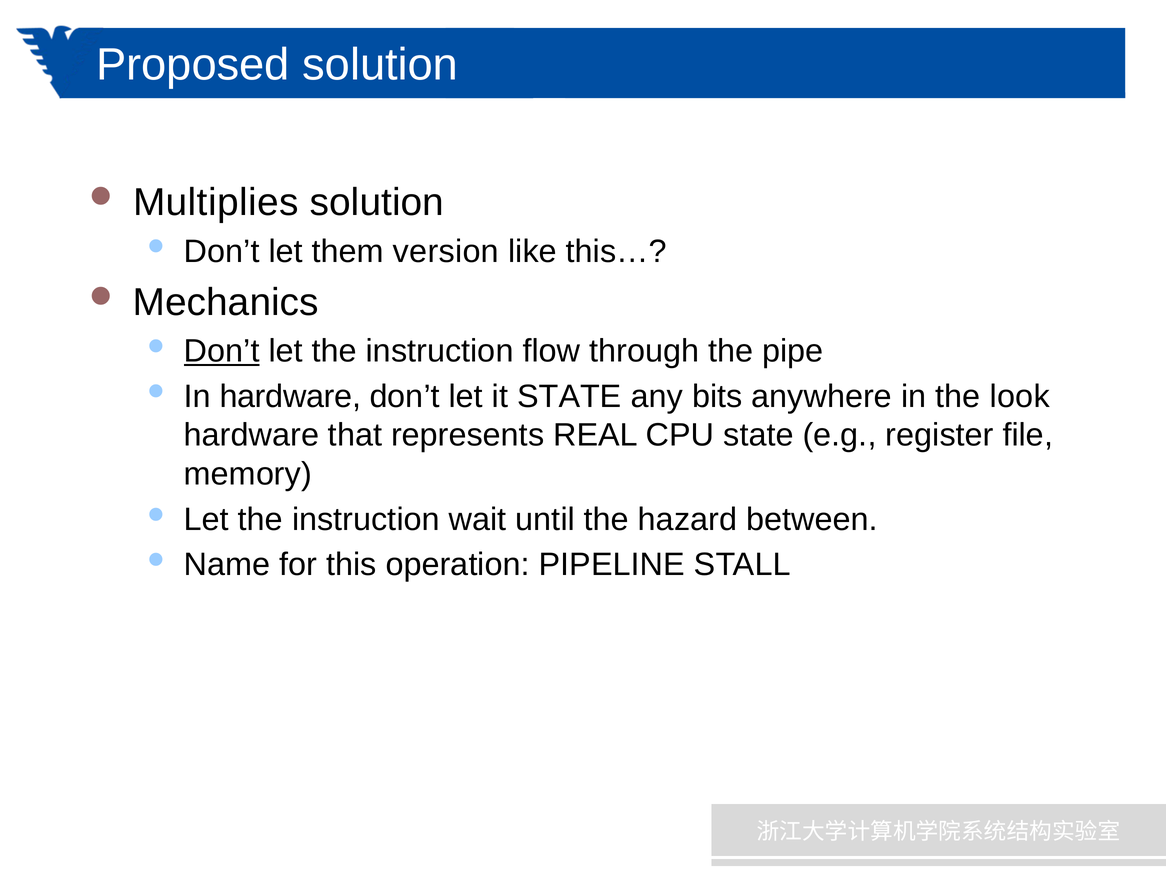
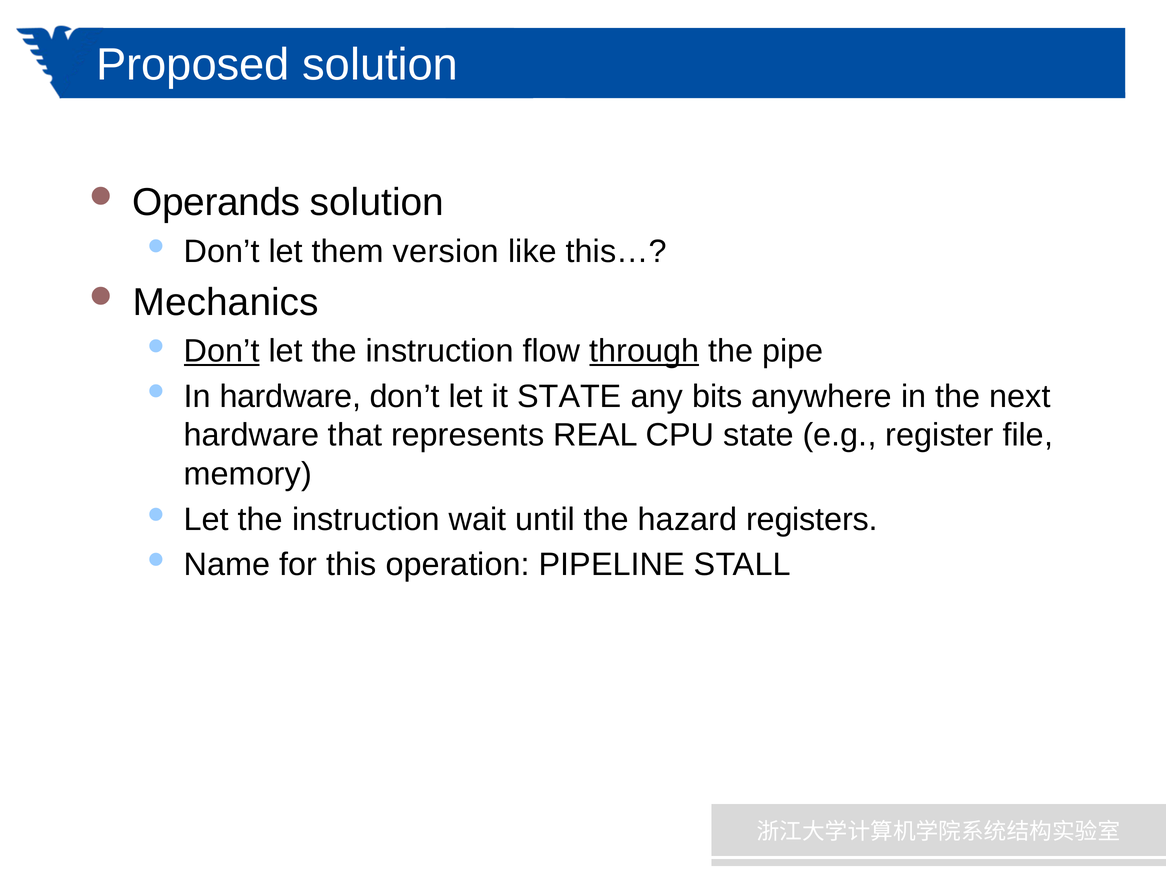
Multiplies: Multiplies -> Operands
through underline: none -> present
look: look -> next
between: between -> registers
